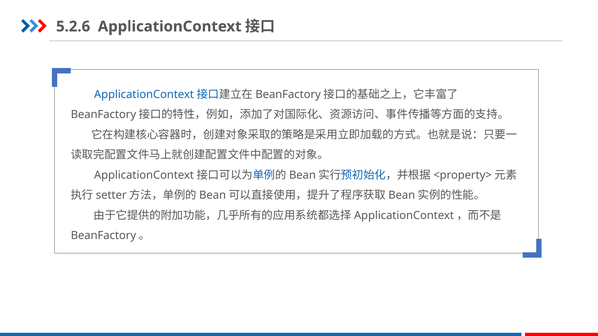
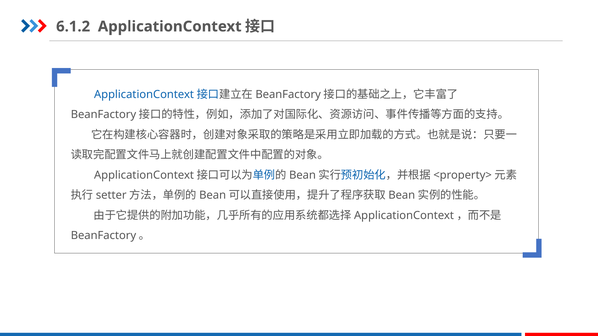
5.2.6: 5.2.6 -> 6.1.2
